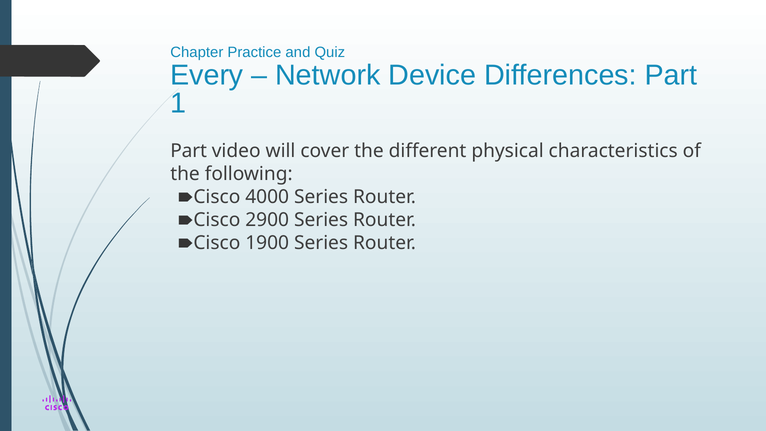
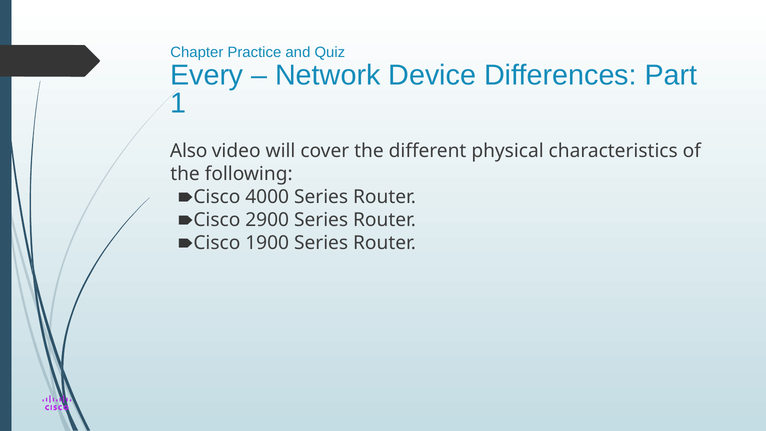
Part at (189, 151): Part -> Also
